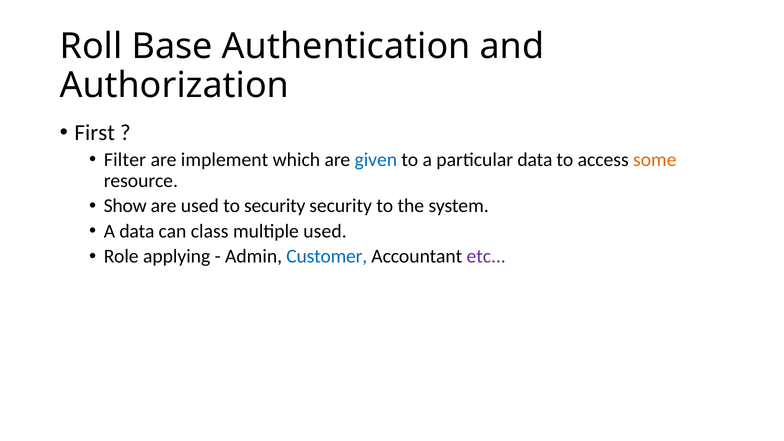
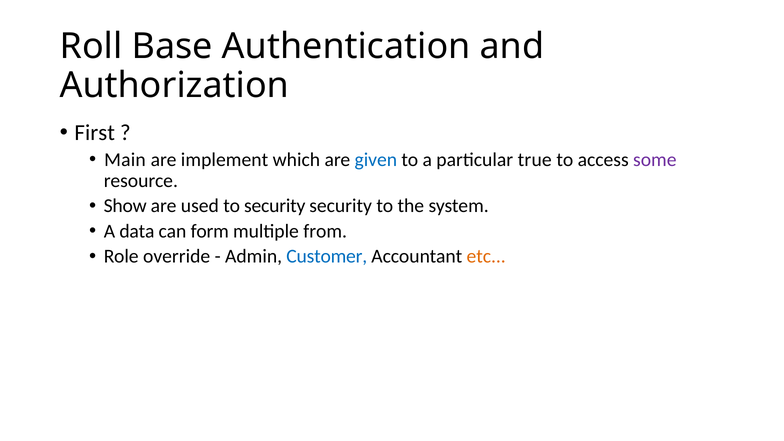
Filter: Filter -> Main
particular data: data -> true
some colour: orange -> purple
class: class -> form
multiple used: used -> from
applying: applying -> override
etc colour: purple -> orange
